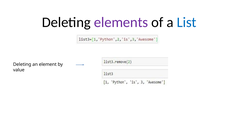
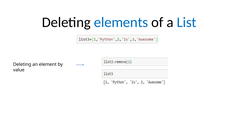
elements colour: purple -> blue
